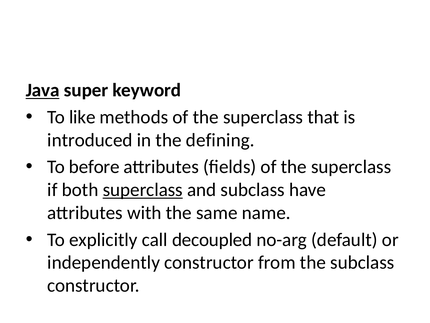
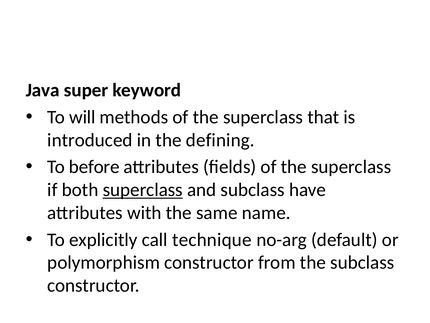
Java underline: present -> none
like: like -> will
decoupled: decoupled -> technique
independently: independently -> polymorphism
